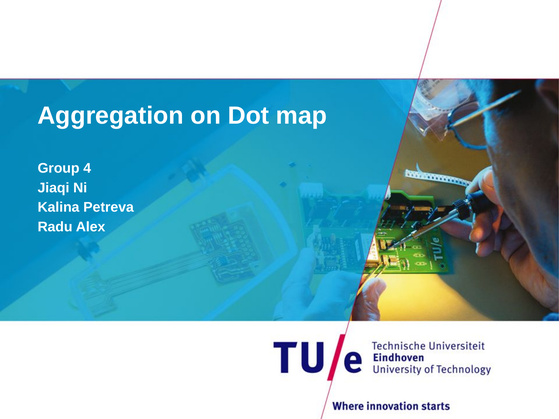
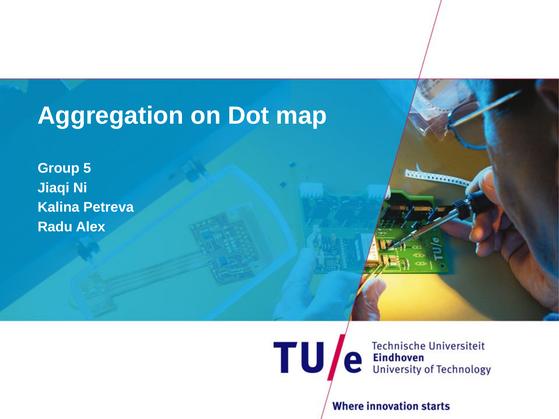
4: 4 -> 5
